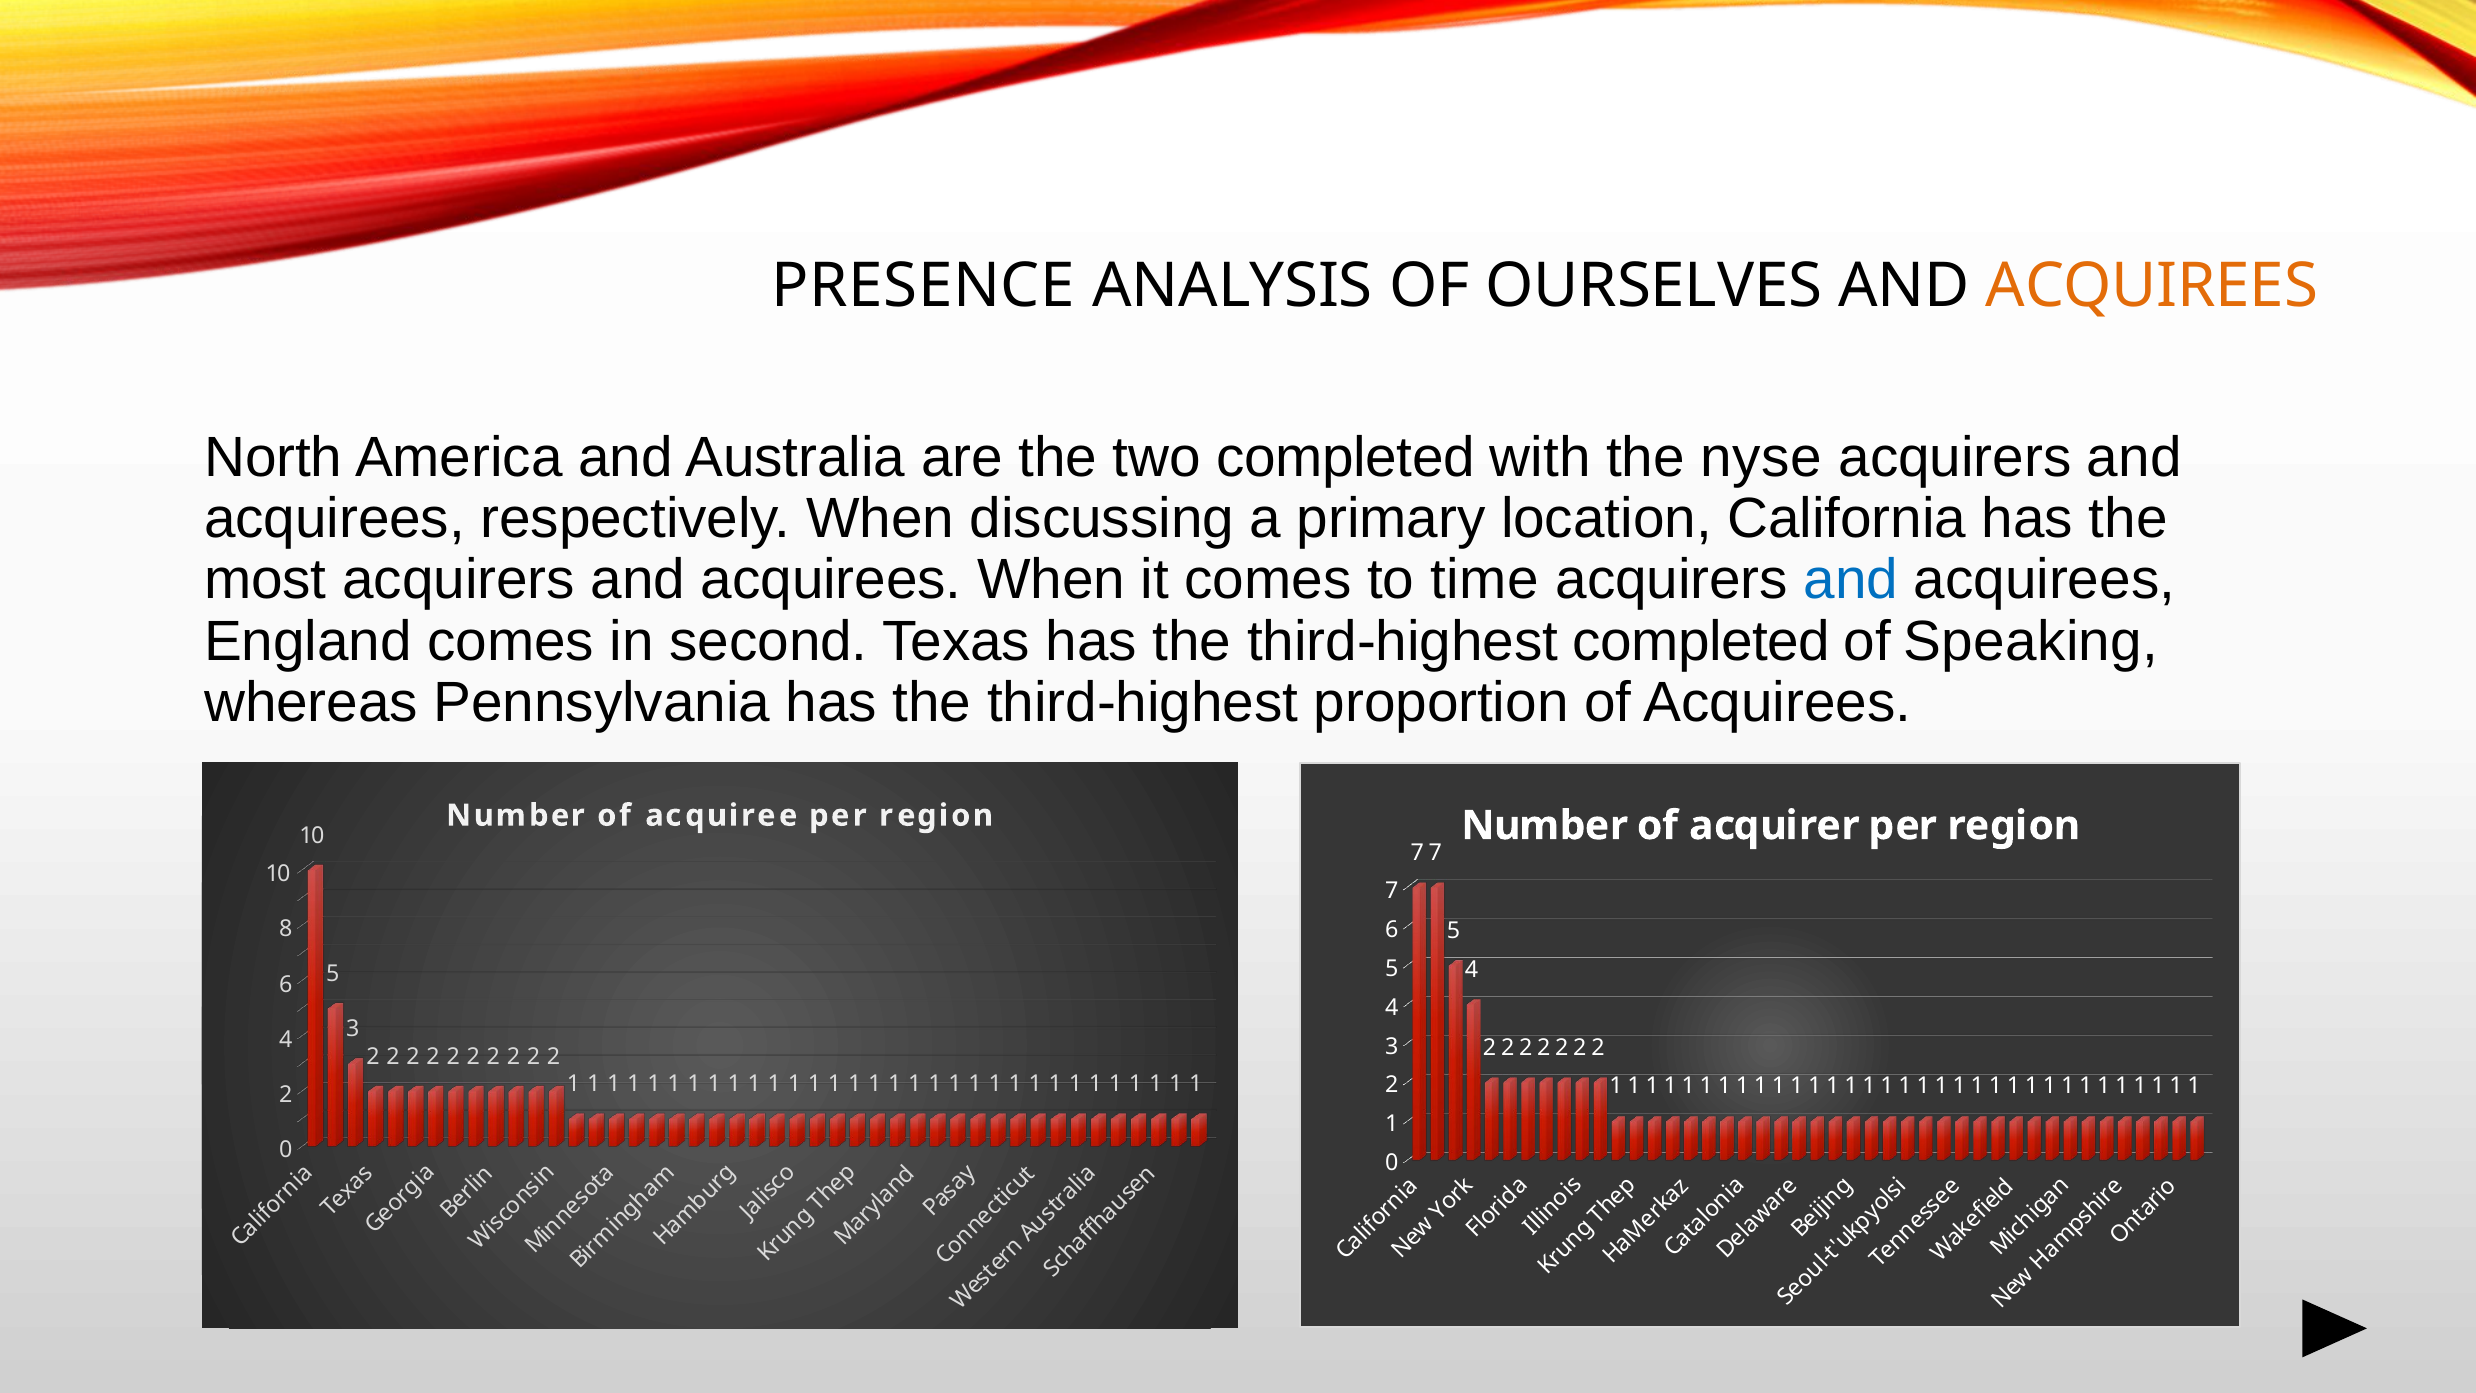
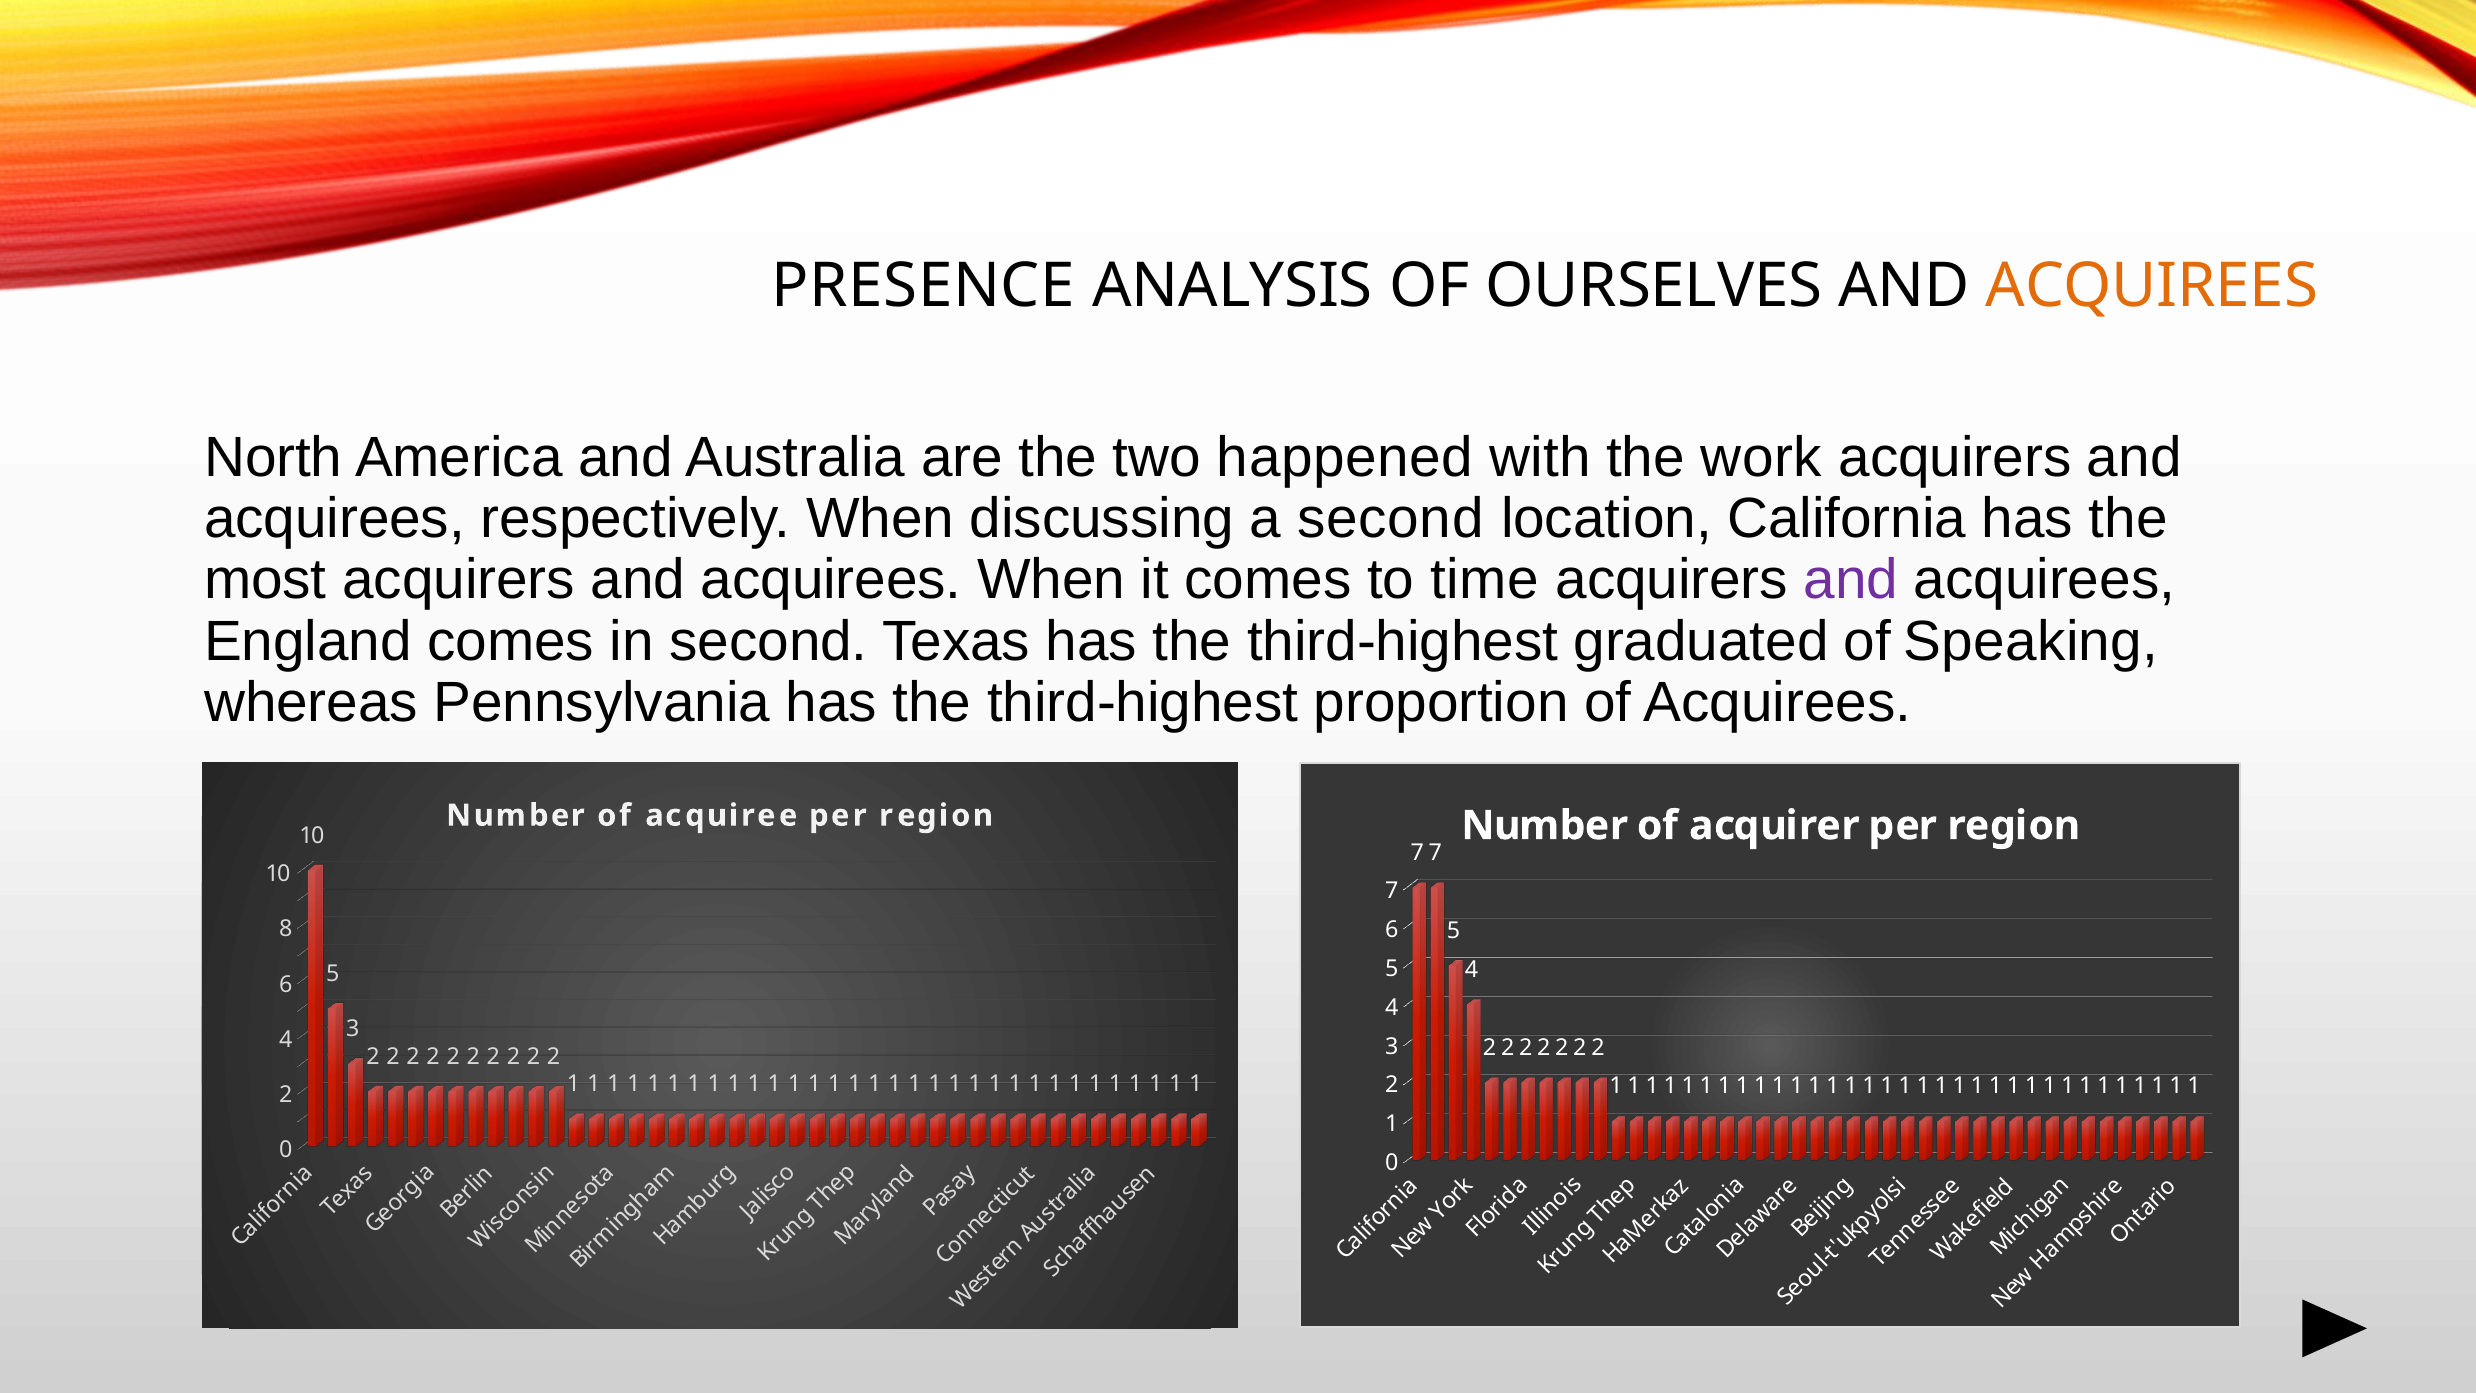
completed at (1346, 457): completed -> happened
nyse: nyse -> work
primary at (1391, 519): primary -> second
and at (1851, 580) colour: blue -> purple
completed at (1701, 641): completed -> graduated
